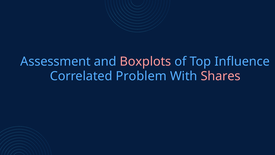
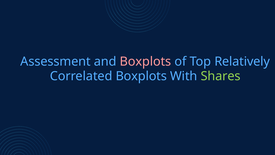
Influence: Influence -> Relatively
Correlated Problem: Problem -> Boxplots
Shares colour: pink -> light green
